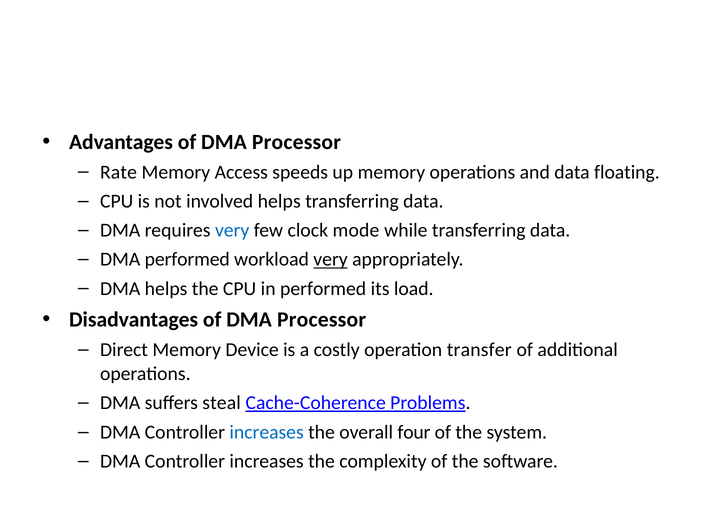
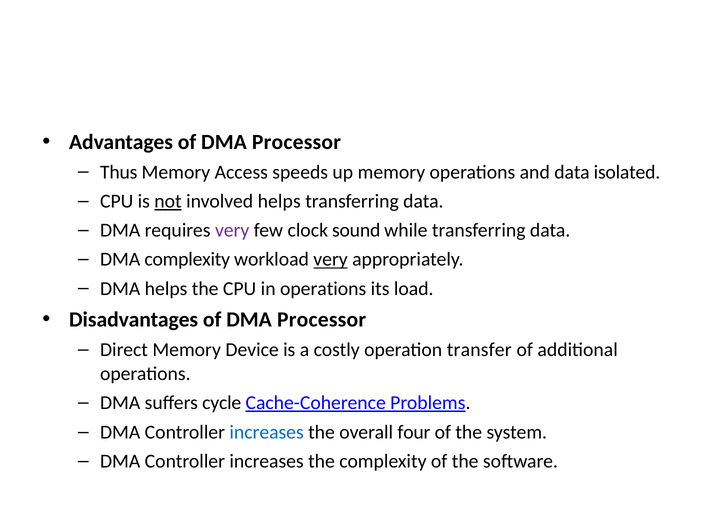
Rate: Rate -> Thus
floating: floating -> isolated
not underline: none -> present
very at (232, 230) colour: blue -> purple
mode: mode -> sound
DMA performed: performed -> complexity
in performed: performed -> operations
steal: steal -> cycle
